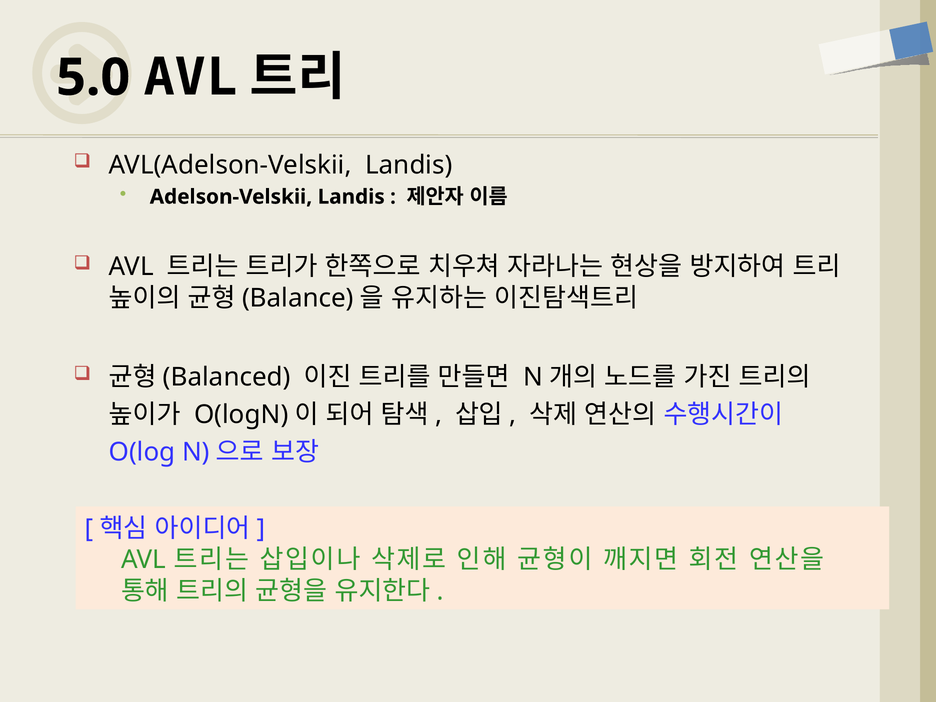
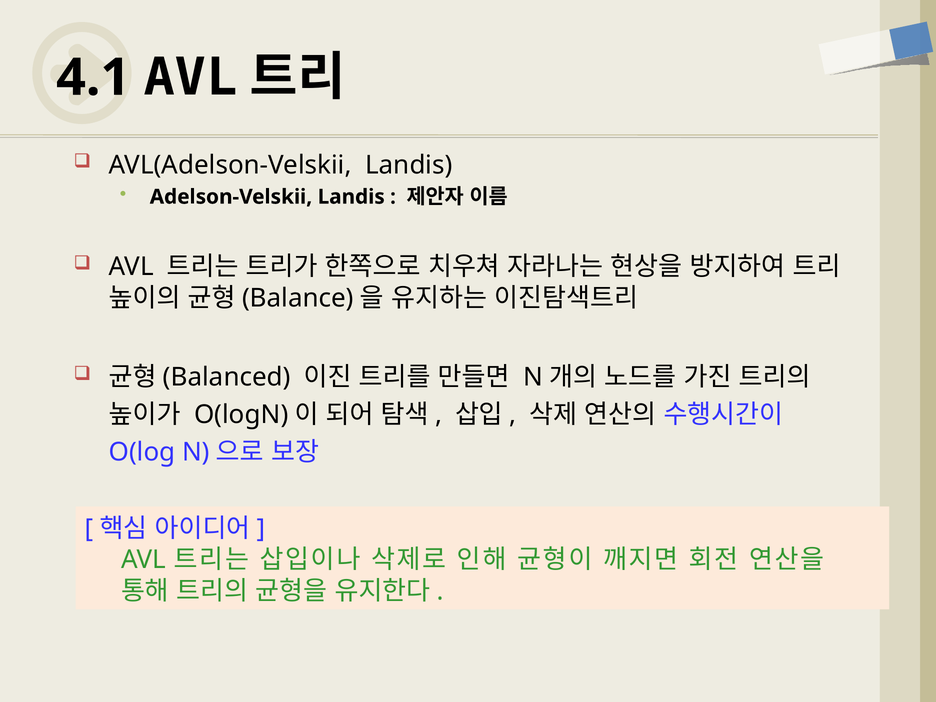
5.0: 5.0 -> 4.1
